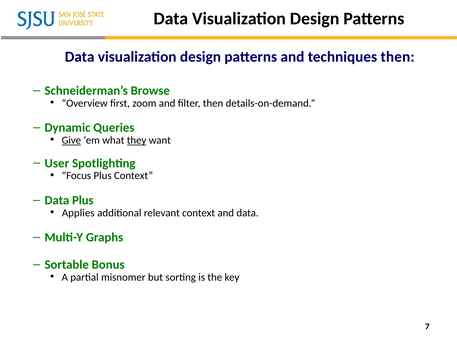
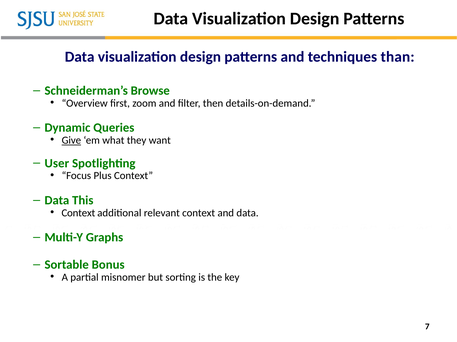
techniques then: then -> than
they underline: present -> none
Data Plus: Plus -> This
Applies at (78, 213): Applies -> Context
